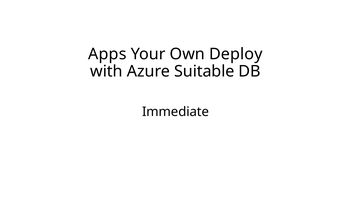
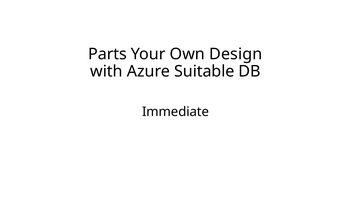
Apps: Apps -> Parts
Deploy: Deploy -> Design
